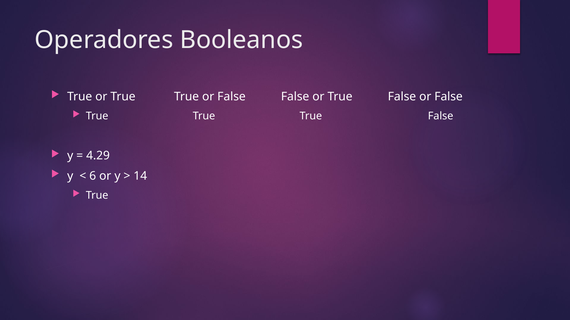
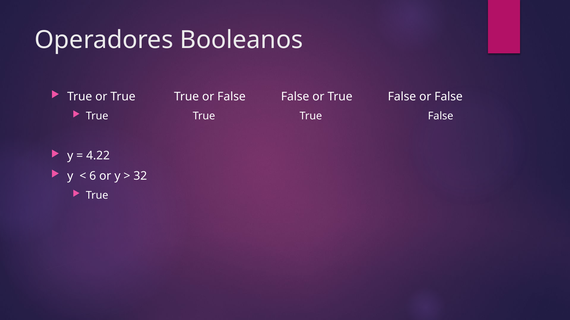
4.29: 4.29 -> 4.22
14: 14 -> 32
